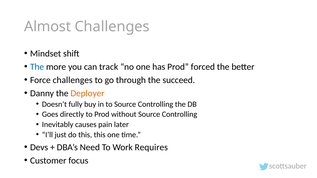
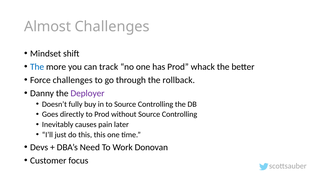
forced: forced -> whack
succeed: succeed -> rollback
Deployer colour: orange -> purple
Requires: Requires -> Donovan
